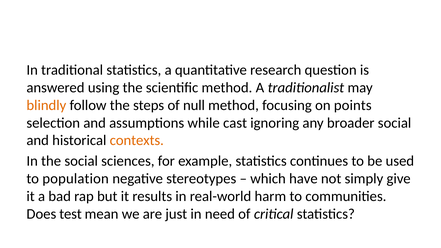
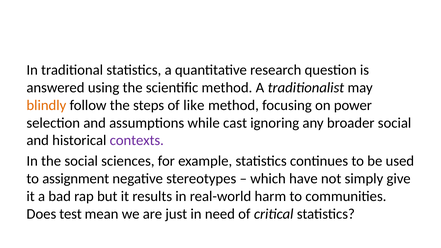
null: null -> like
points: points -> power
contexts colour: orange -> purple
population: population -> assignment
